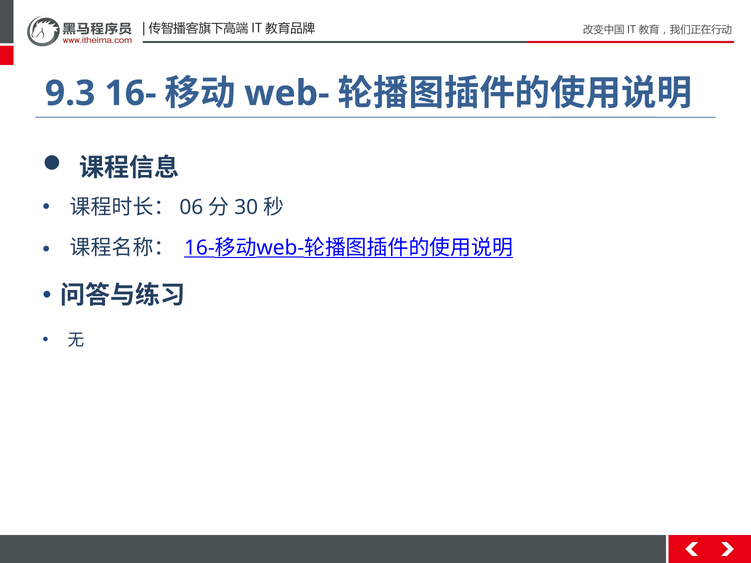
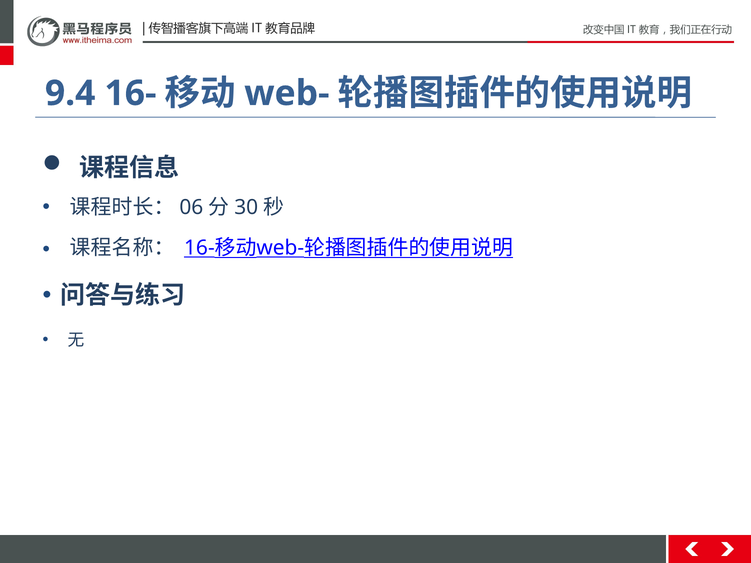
9.3: 9.3 -> 9.4
